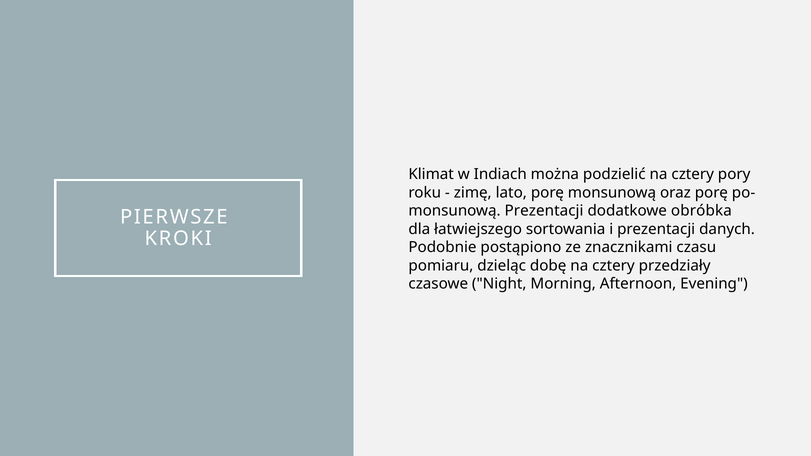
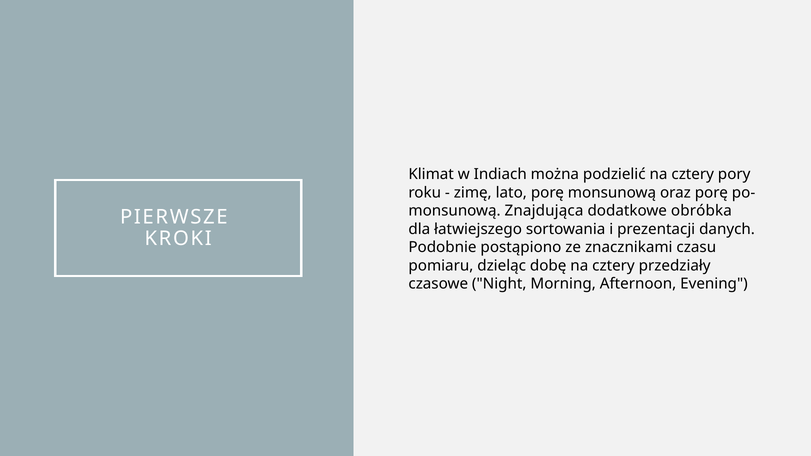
monsunową Prezentacji: Prezentacji -> Znajdująca
